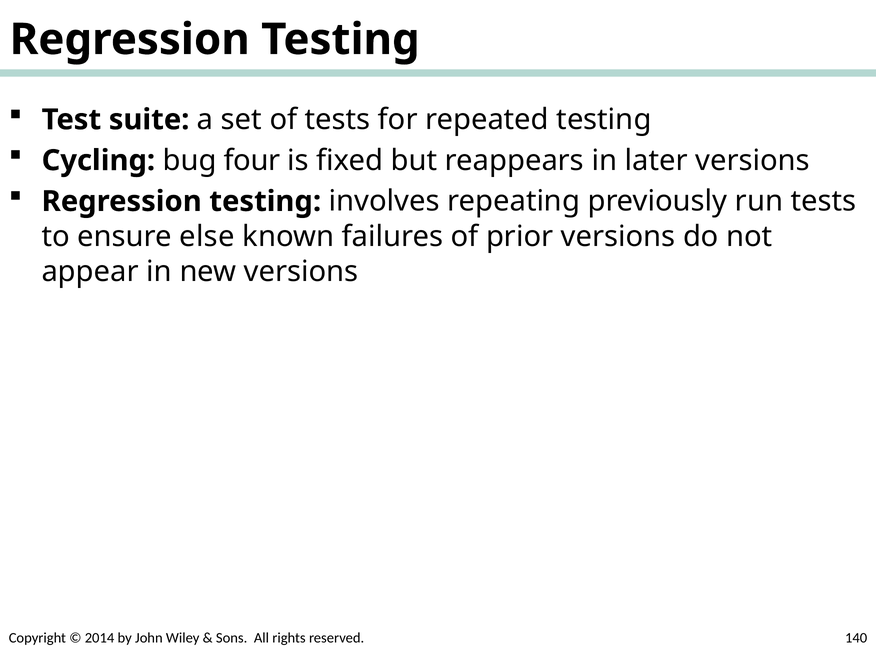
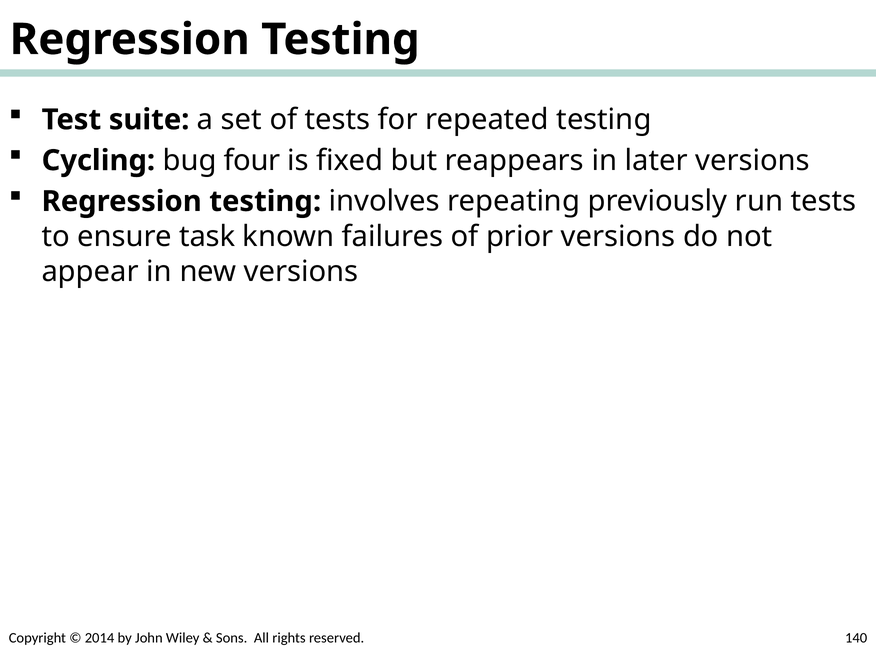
else: else -> task
